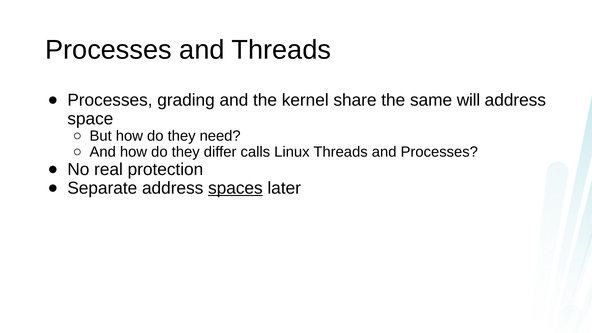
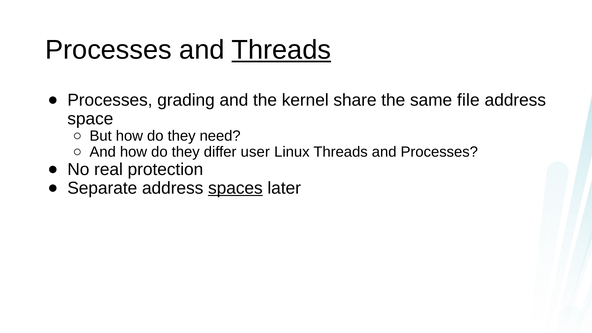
Threads at (281, 50) underline: none -> present
will: will -> file
calls: calls -> user
